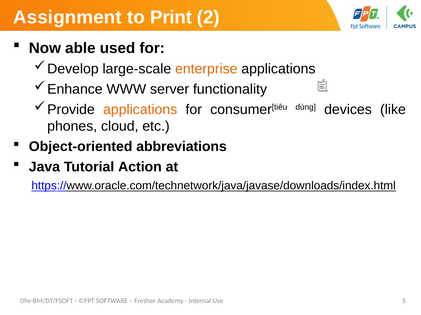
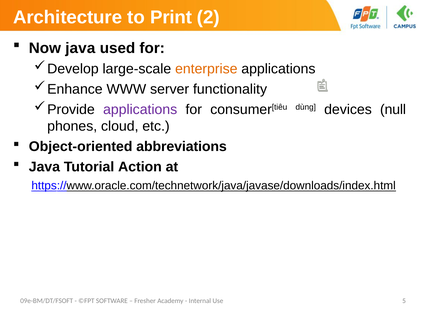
Assignment: Assignment -> Architecture
Now able: able -> java
applications at (140, 110) colour: orange -> purple
like: like -> null
